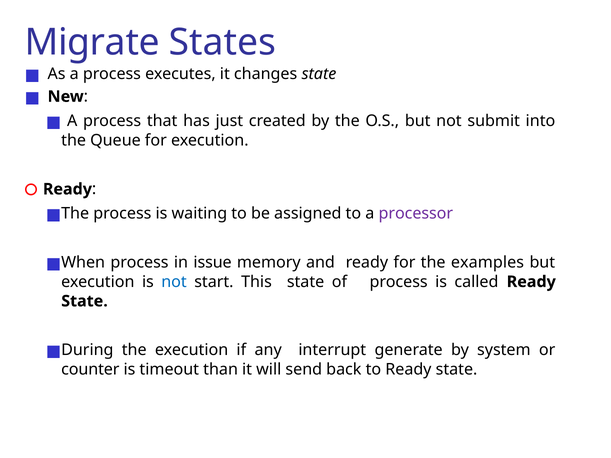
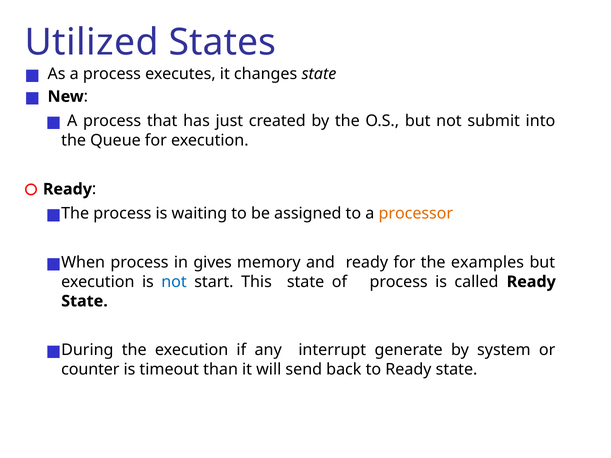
Migrate: Migrate -> Utilized
processor colour: purple -> orange
issue: issue -> gives
